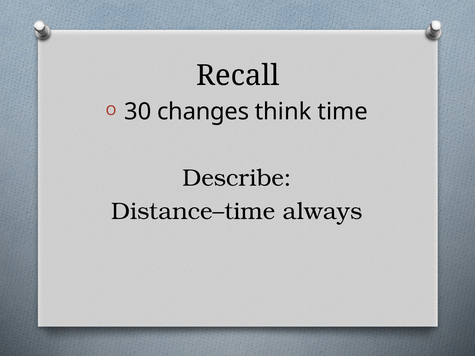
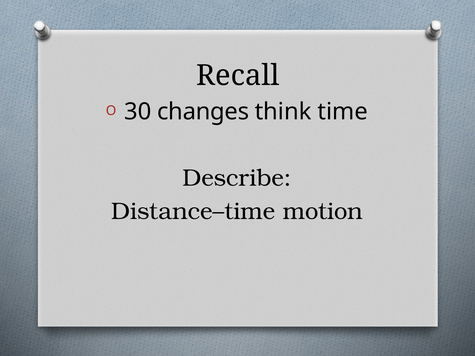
always: always -> motion
